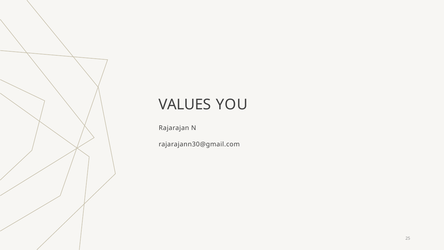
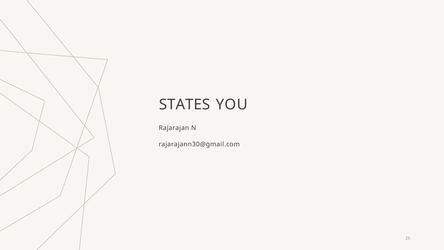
VALUES: VALUES -> STATES
